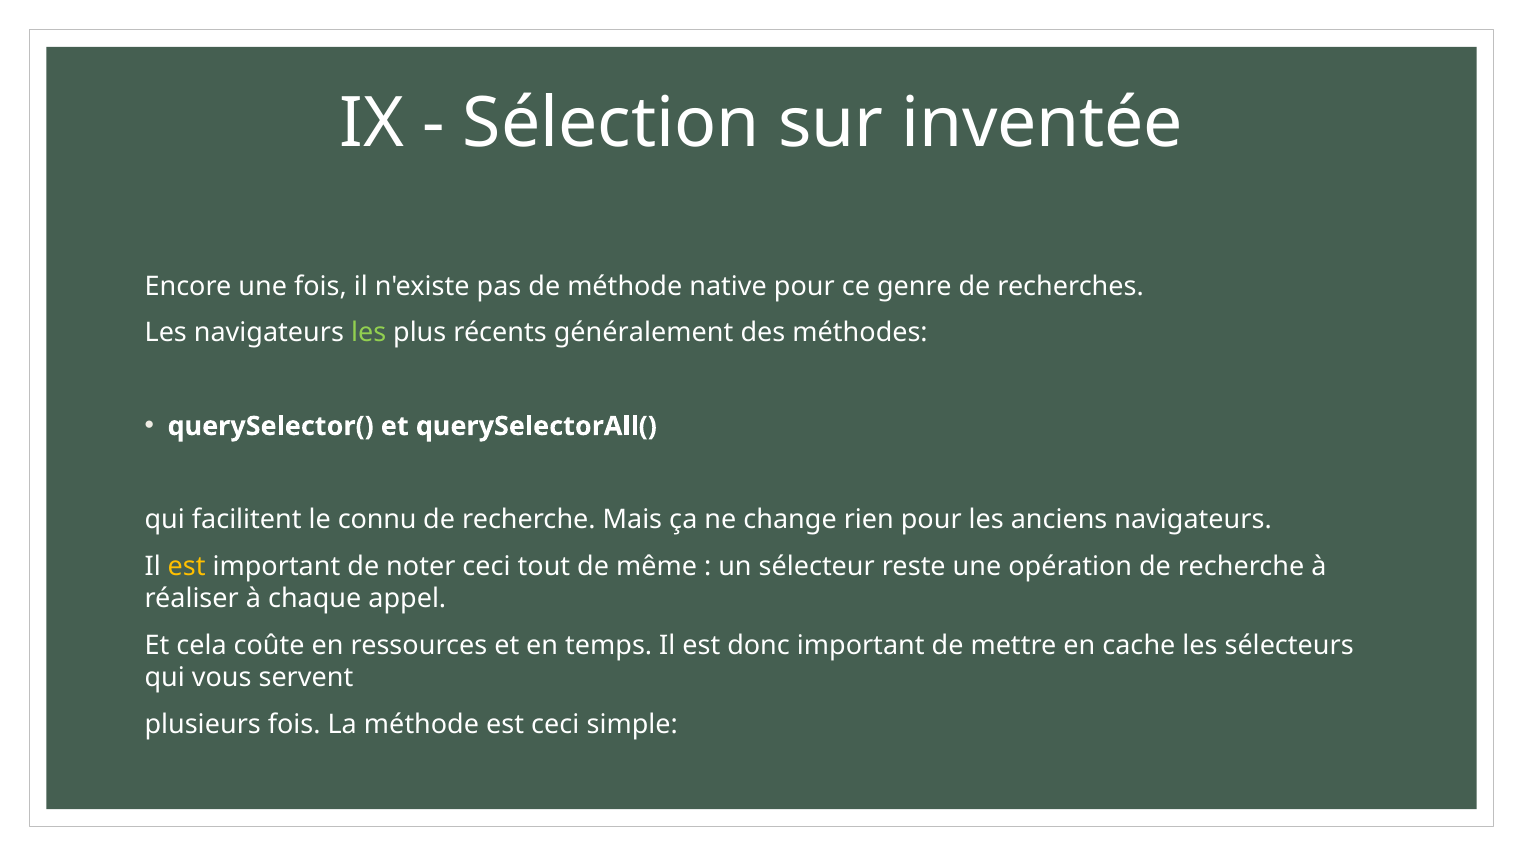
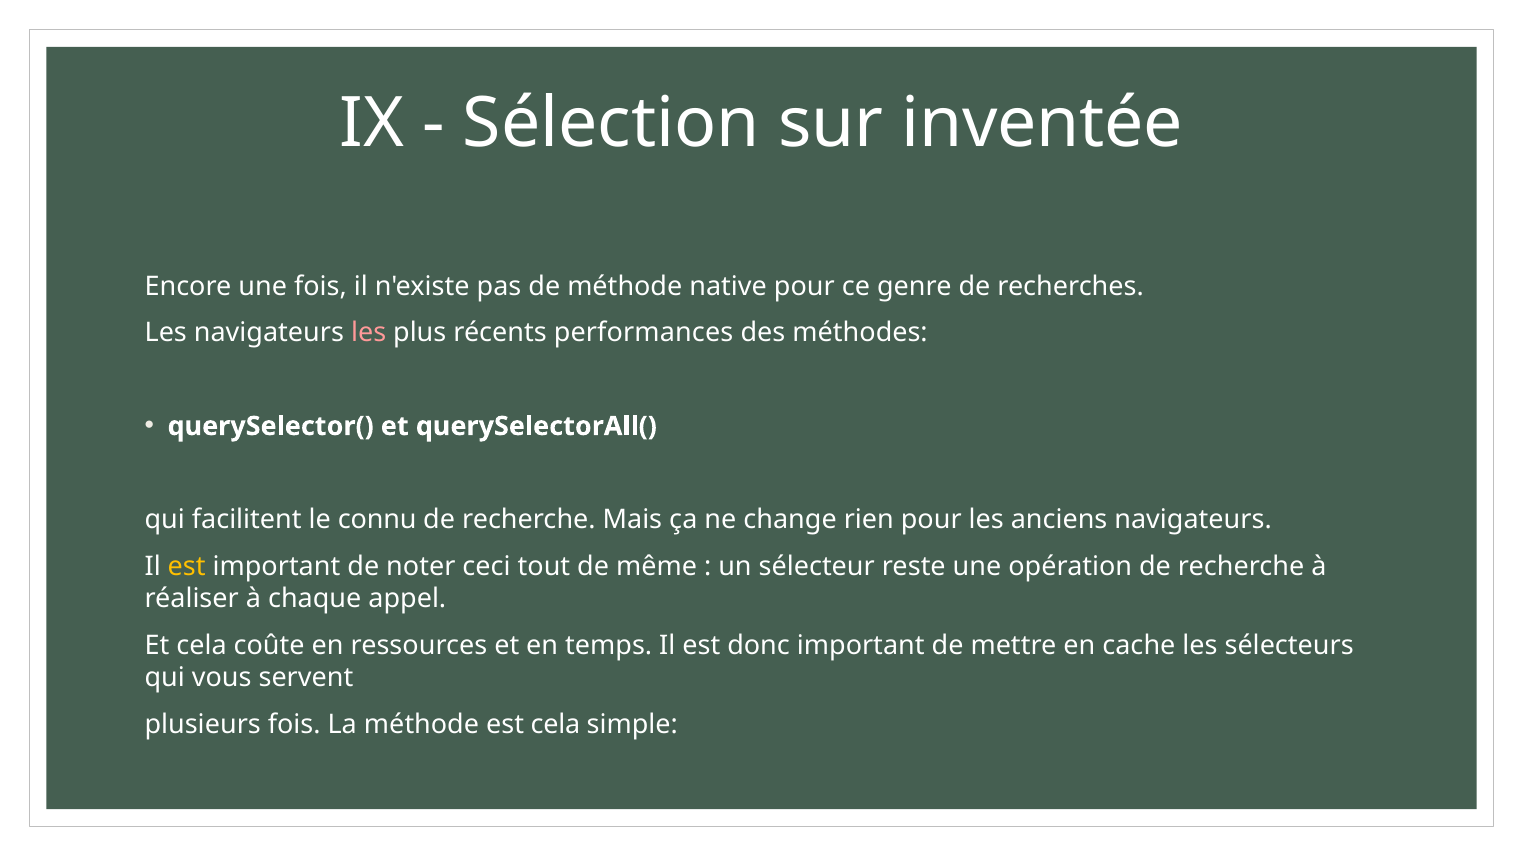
les at (369, 333) colour: light green -> pink
généralement: généralement -> performances
est ceci: ceci -> cela
